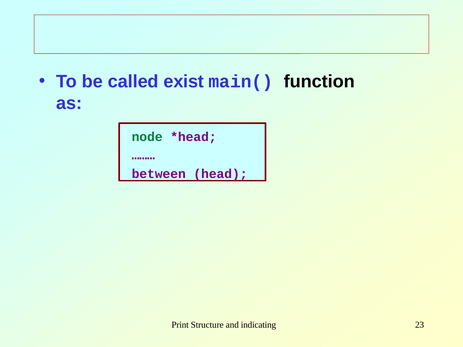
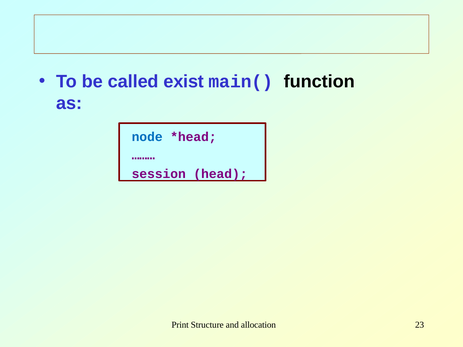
node colour: green -> blue
between: between -> session
indicating: indicating -> allocation
